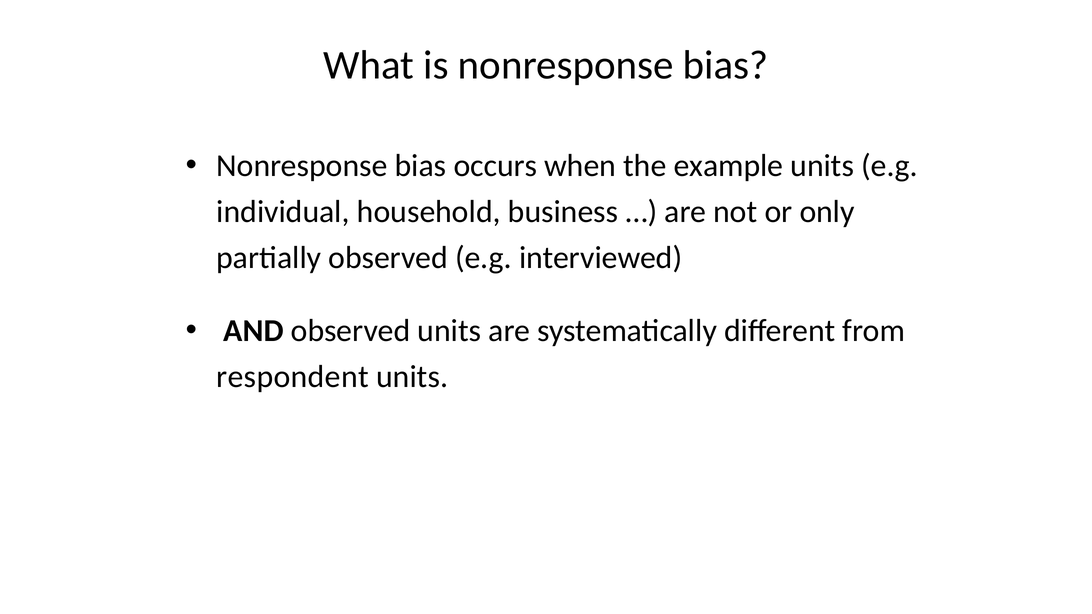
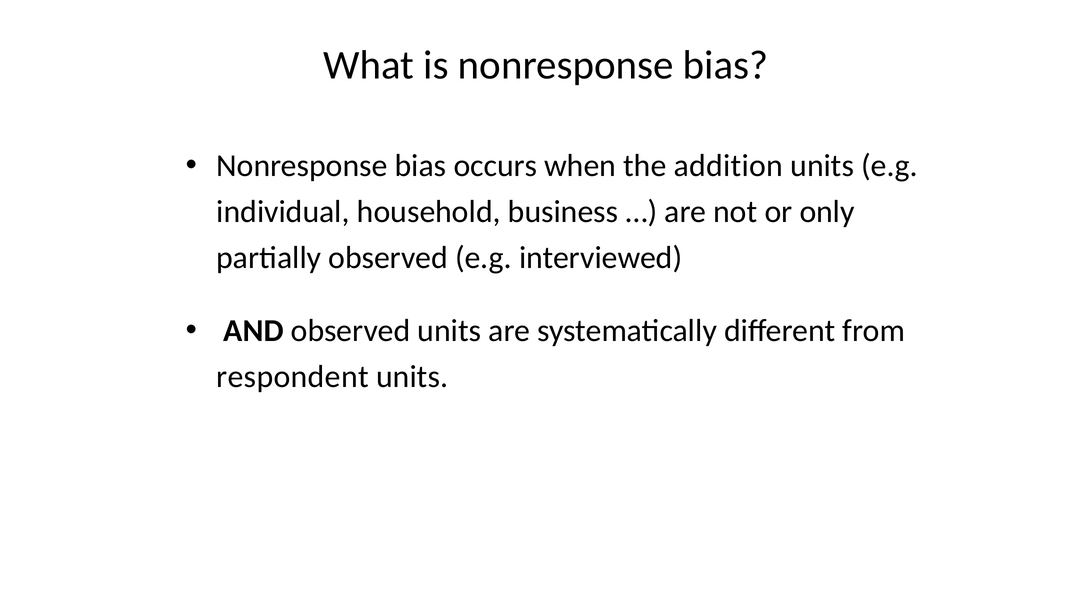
example: example -> addition
